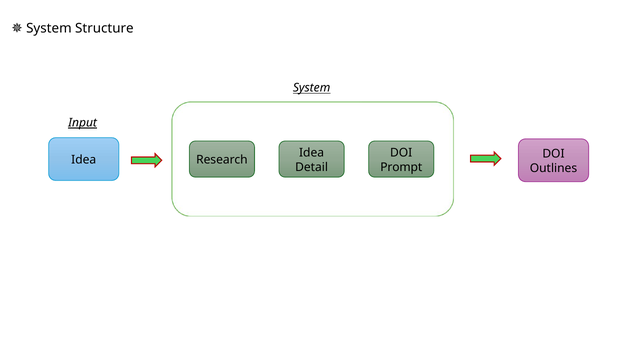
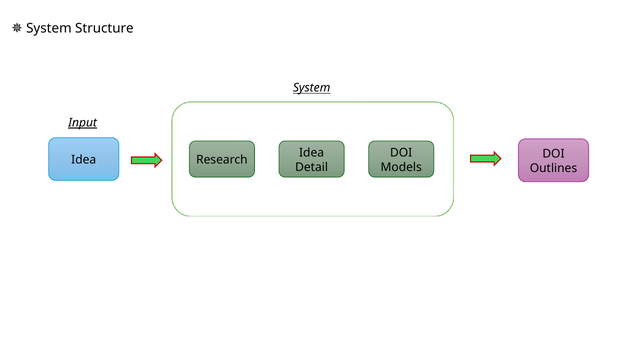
Prompt: Prompt -> Models
